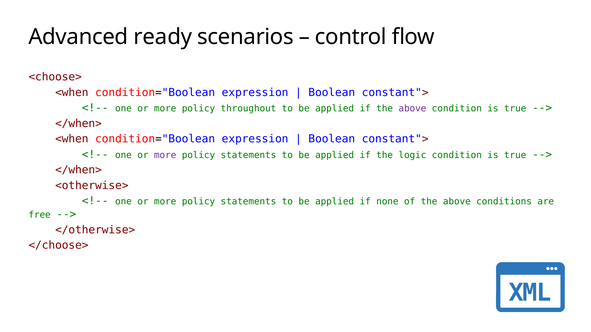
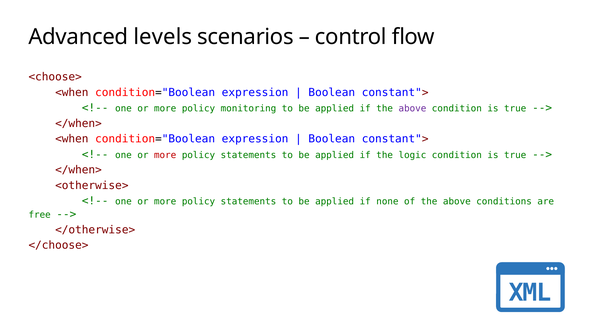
ready: ready -> levels
throughout: throughout -> monitoring
more at (165, 155) colour: purple -> red
